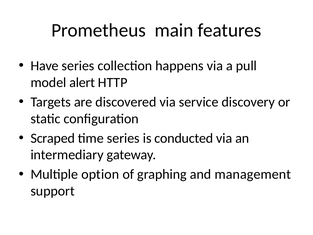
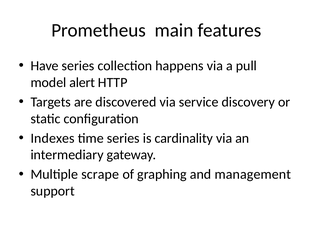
Scraped: Scraped -> Indexes
conducted: conducted -> cardinality
option: option -> scrape
